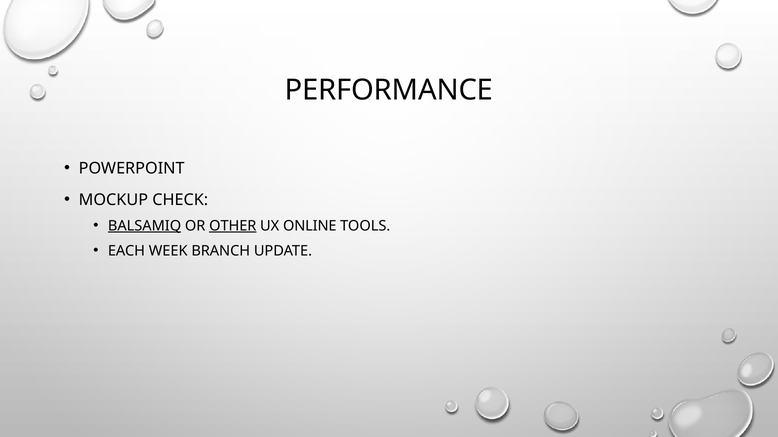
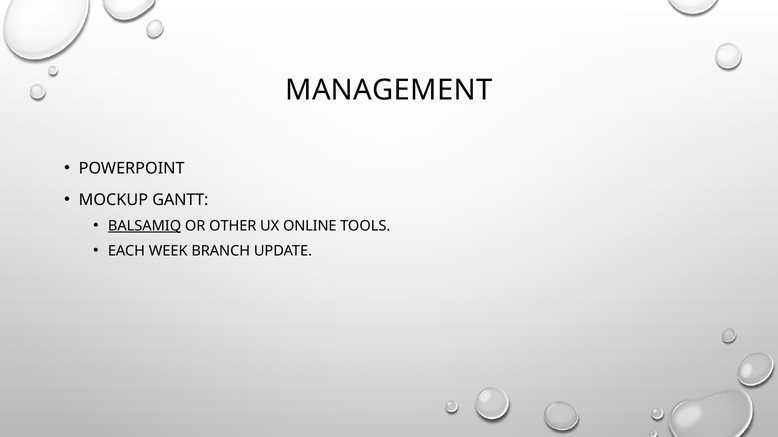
PERFORMANCE: PERFORMANCE -> MANAGEMENT
CHECK: CHECK -> GANTT
OTHER underline: present -> none
